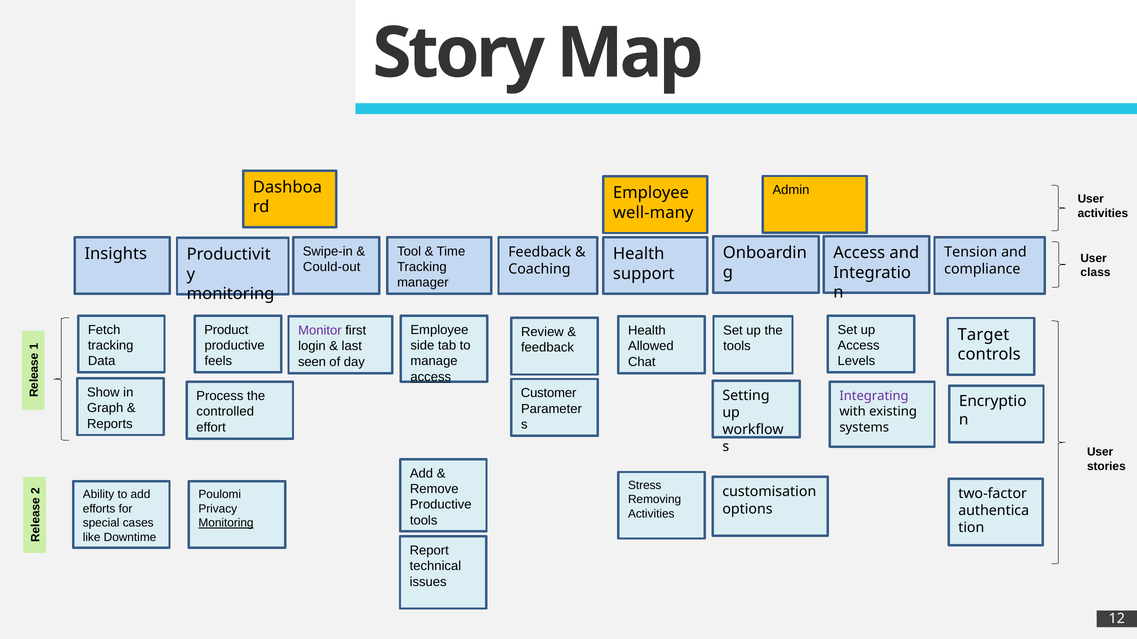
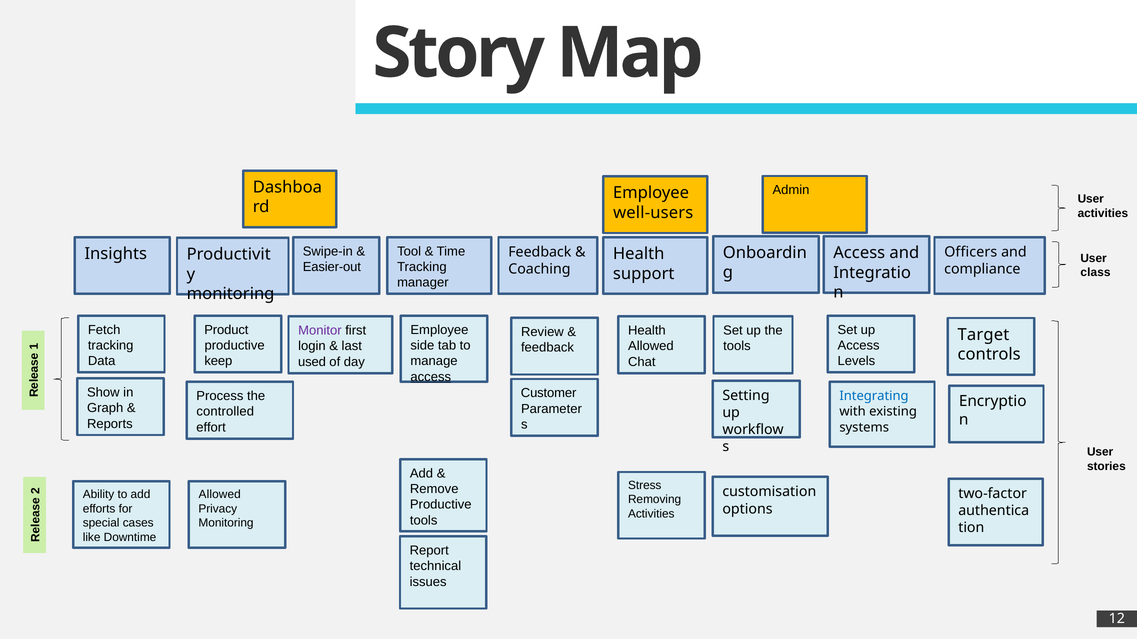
well-many: well-many -> well-users
Tension: Tension -> Officers
Could-out: Could-out -> Easier-out
feels: feels -> keep
seen: seen -> used
Integrating colour: purple -> blue
Poulomi at (220, 495): Poulomi -> Allowed
Monitoring at (226, 523) underline: present -> none
